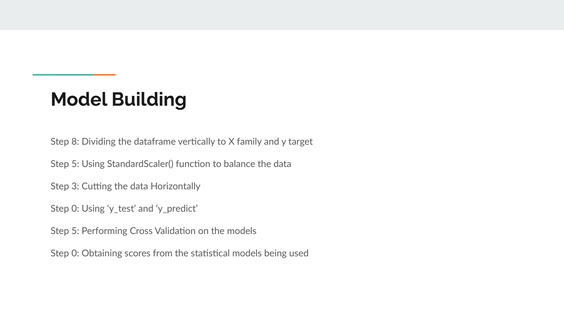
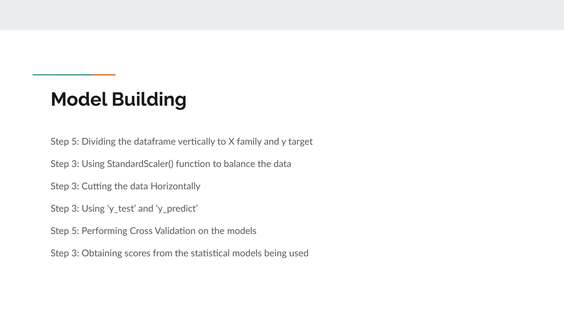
8 at (75, 142): 8 -> 5
5 at (75, 164): 5 -> 3
0 at (75, 209): 0 -> 3
0 at (75, 254): 0 -> 3
